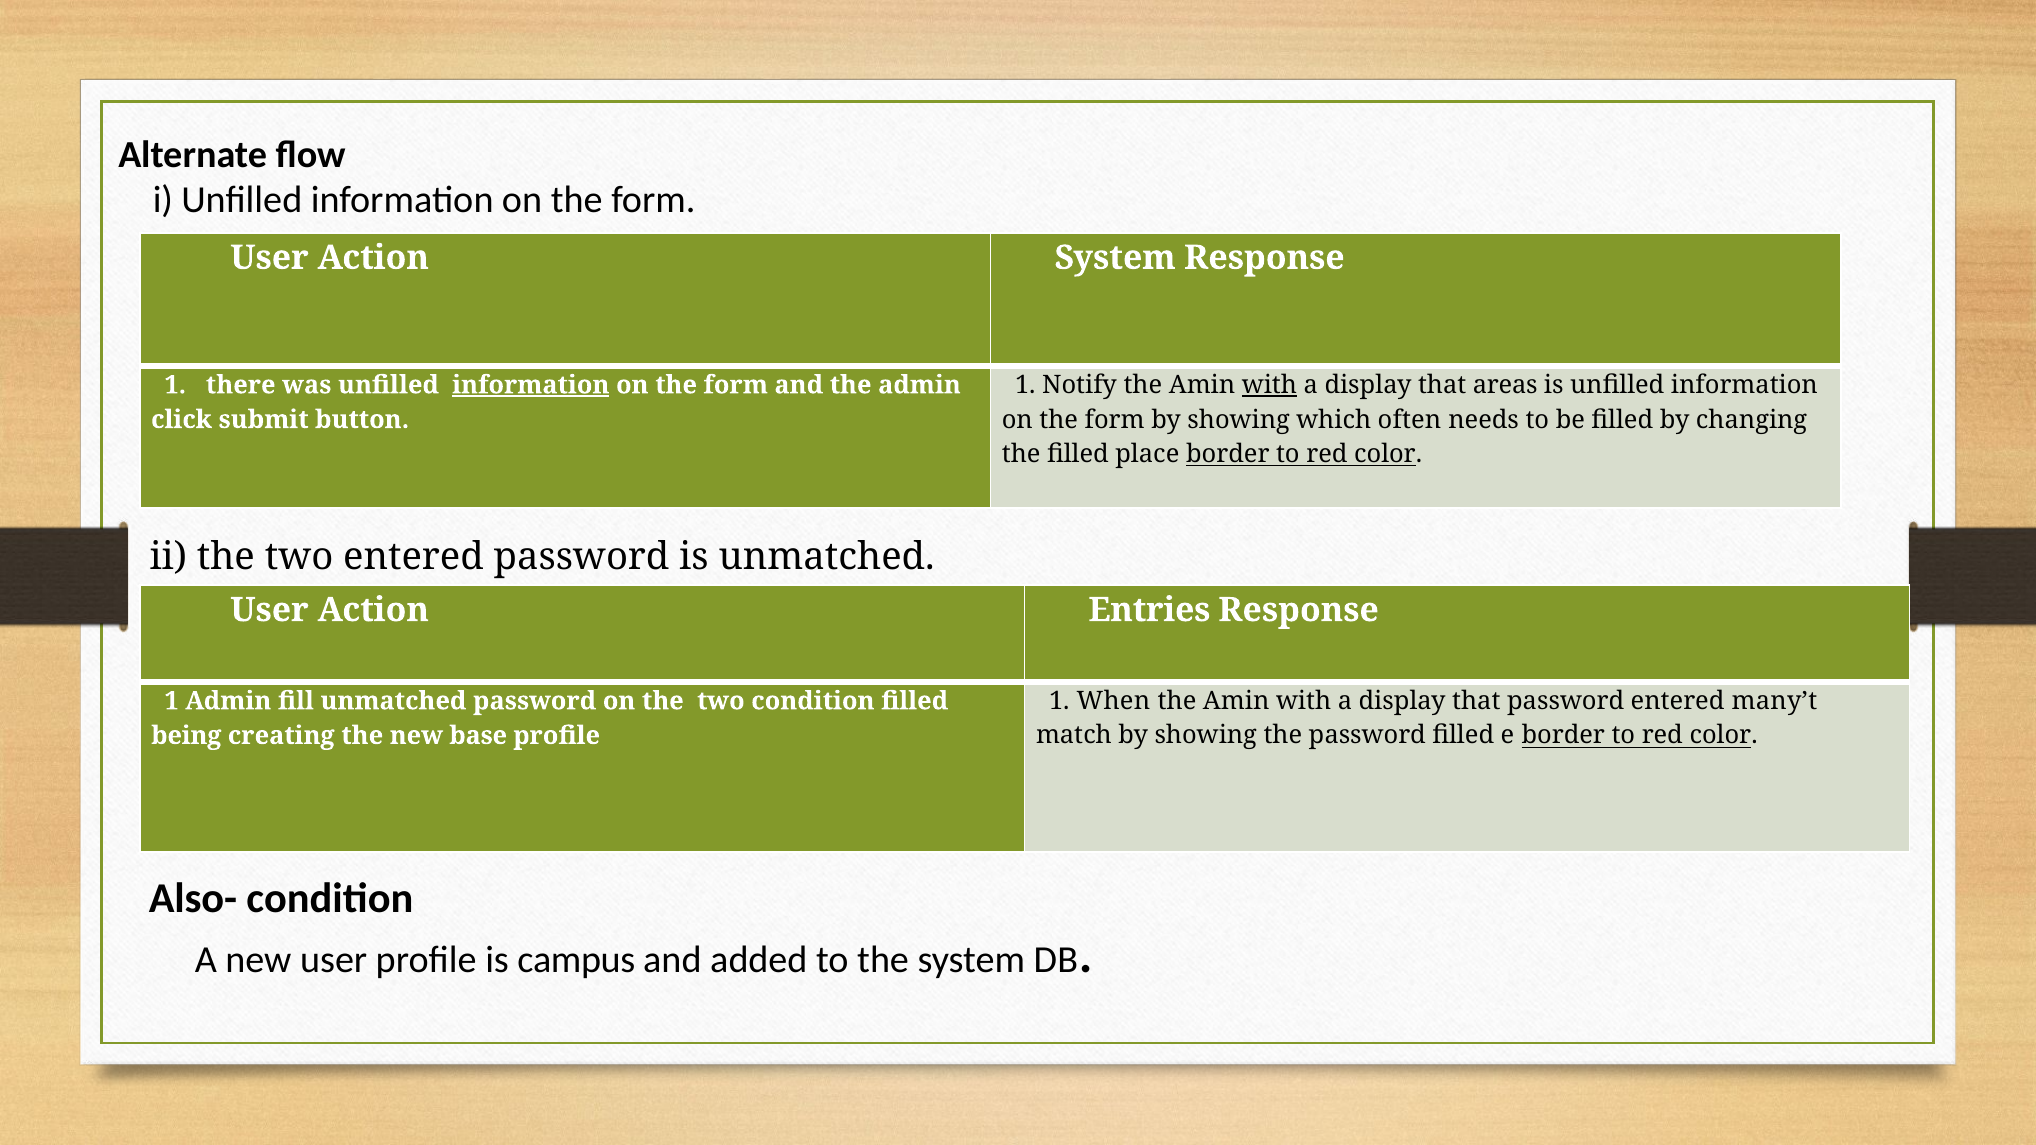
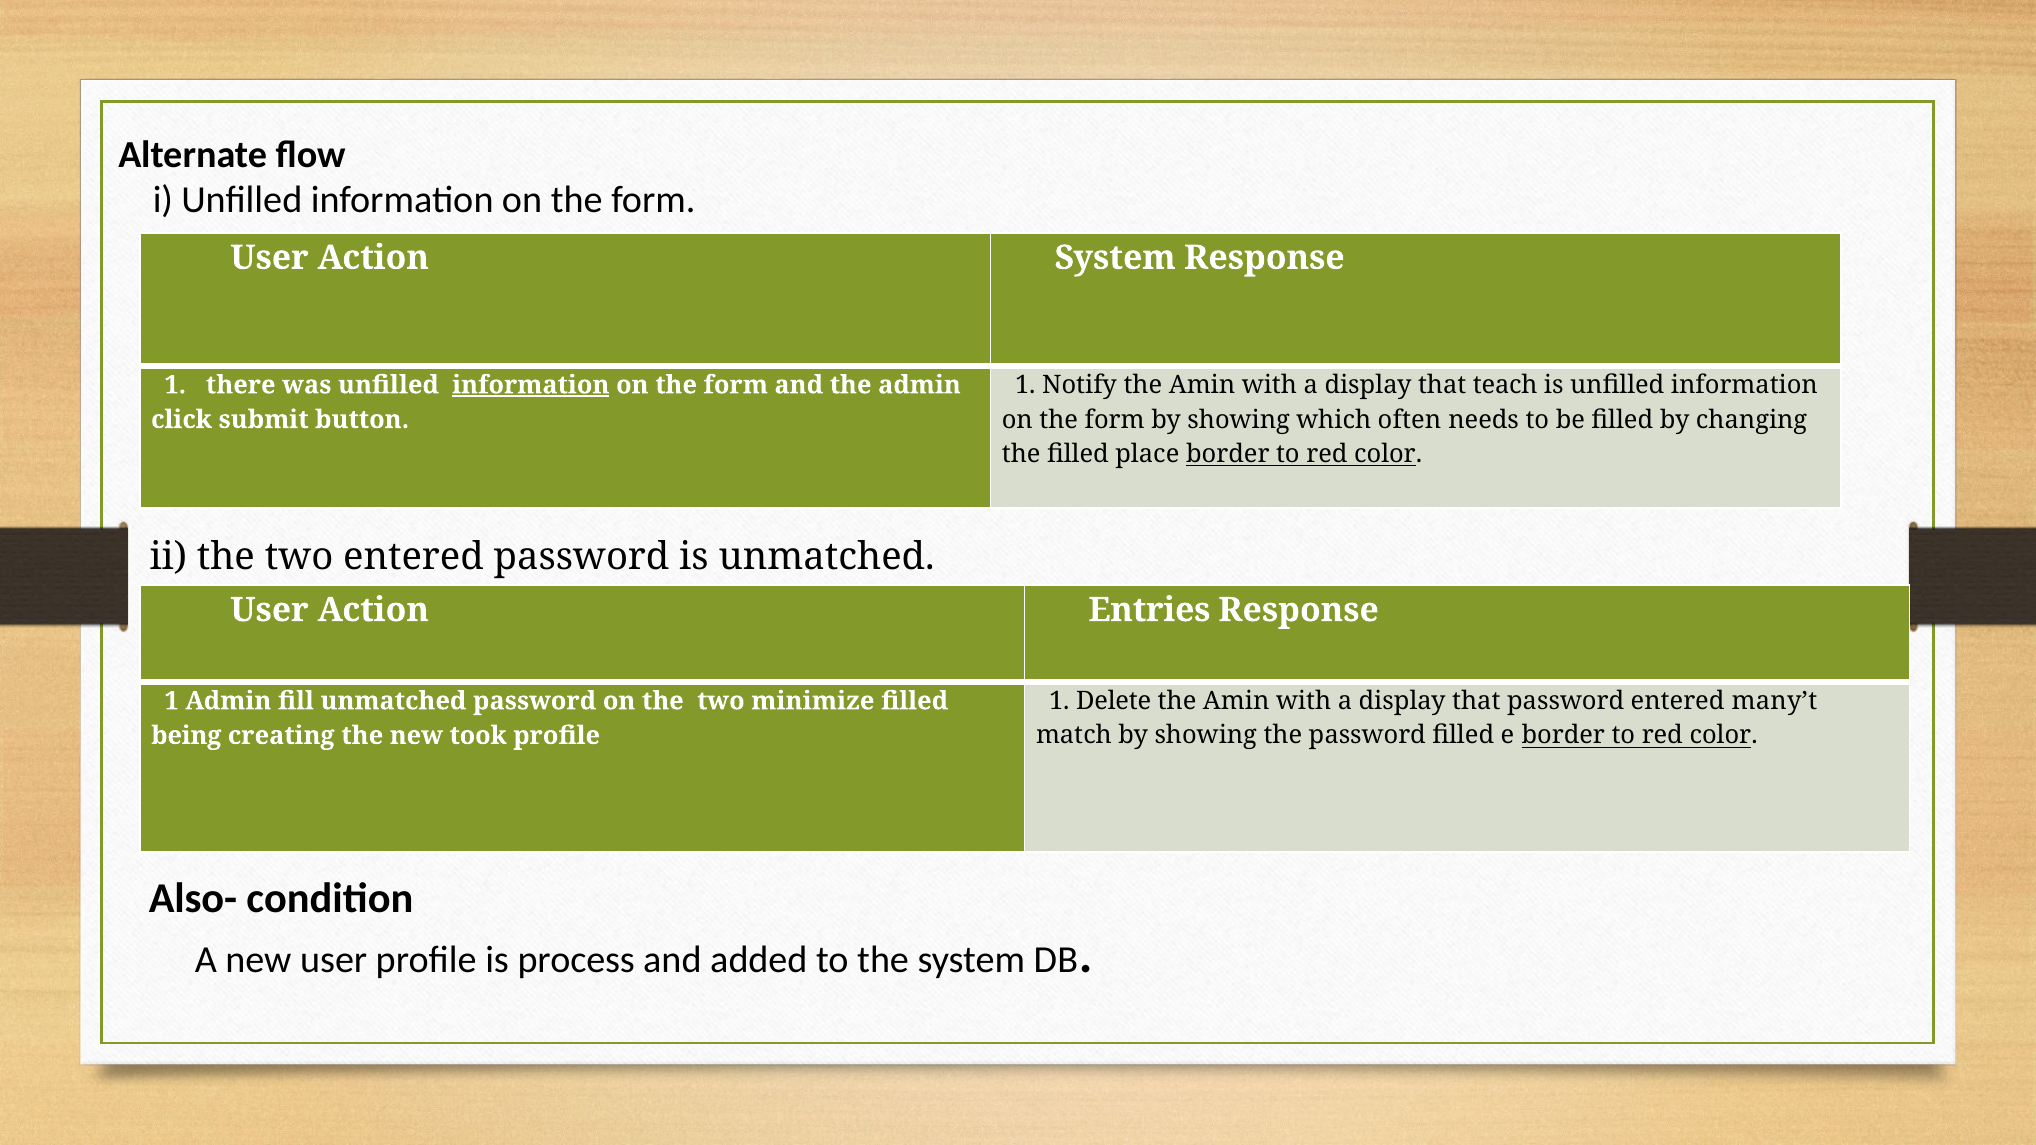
with at (1270, 385) underline: present -> none
areas: areas -> teach
two condition: condition -> minimize
When: When -> Delete
base: base -> took
campus: campus -> process
